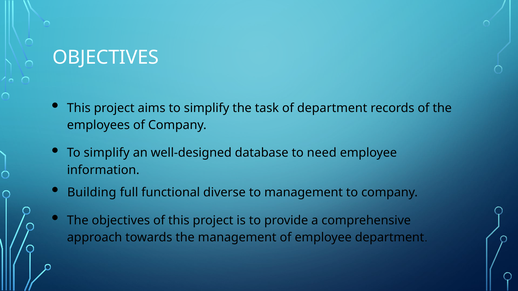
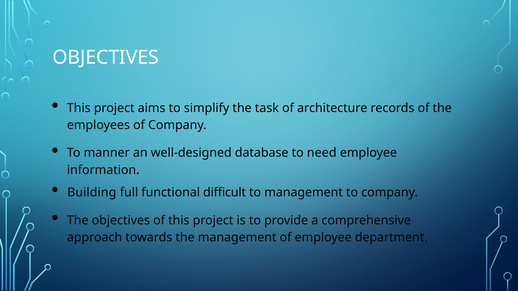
of department: department -> architecture
simplify at (107, 153): simplify -> manner
diverse: diverse -> difficult
